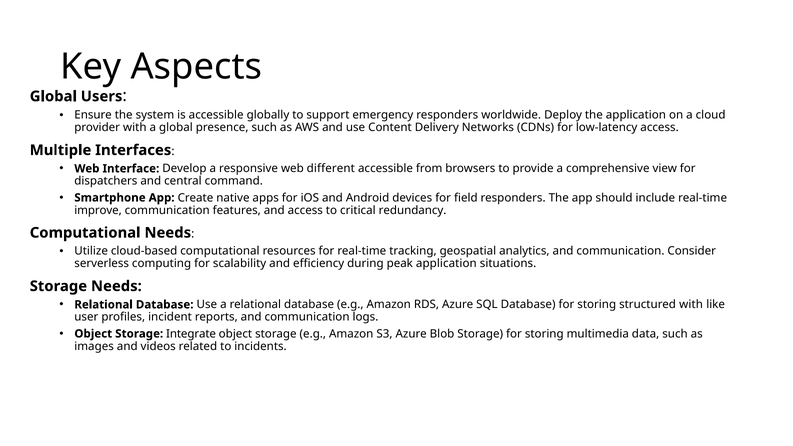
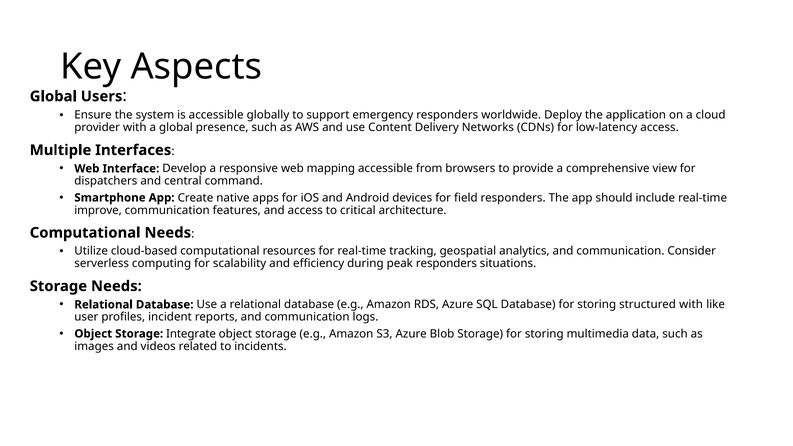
different: different -> mapping
redundancy: redundancy -> architecture
peak application: application -> responders
